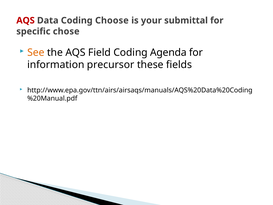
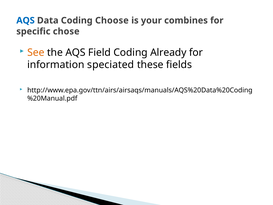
AQS at (26, 20) colour: red -> blue
submittal: submittal -> combines
Agenda: Agenda -> Already
precursor: precursor -> speciated
